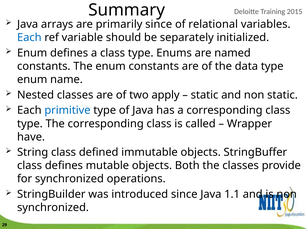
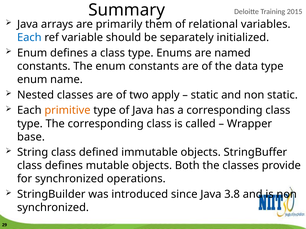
primarily since: since -> them
primitive colour: blue -> orange
have: have -> base
1.1: 1.1 -> 3.8
